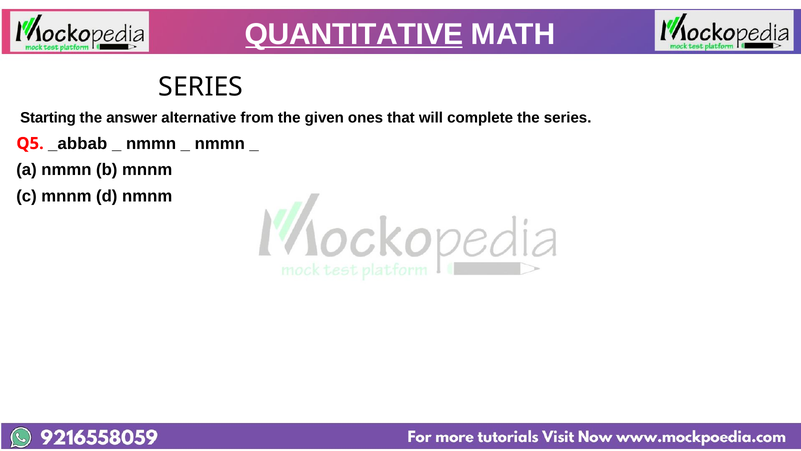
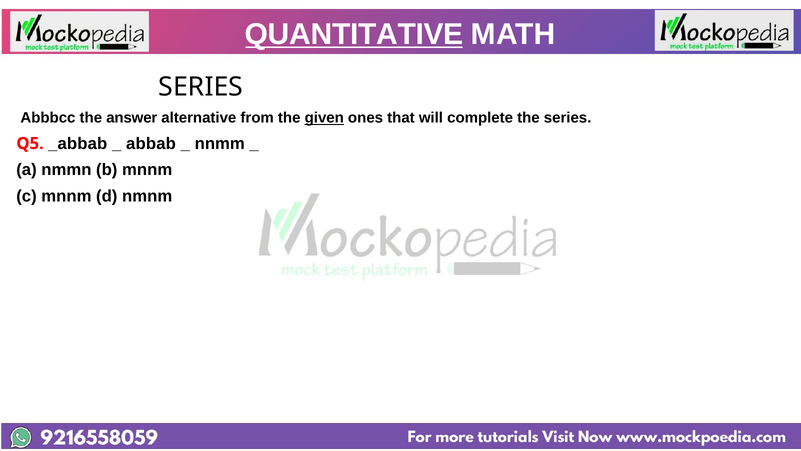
Starting: Starting -> Abbbcc
given underline: none -> present
nmmn at (151, 143): nmmn -> abbab
nmmn at (220, 143): nmmn -> nnmm
